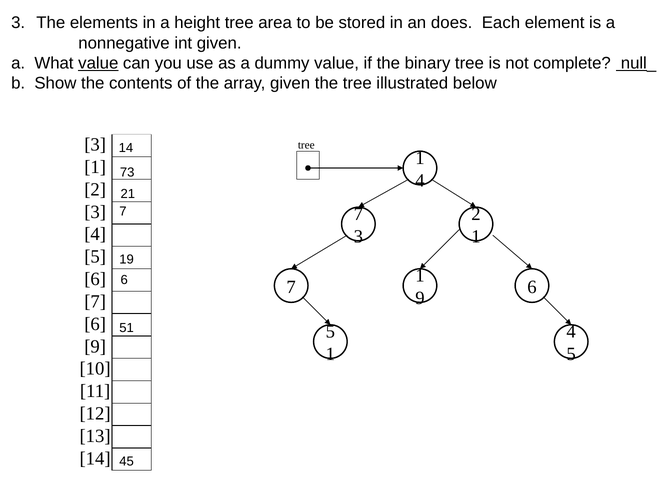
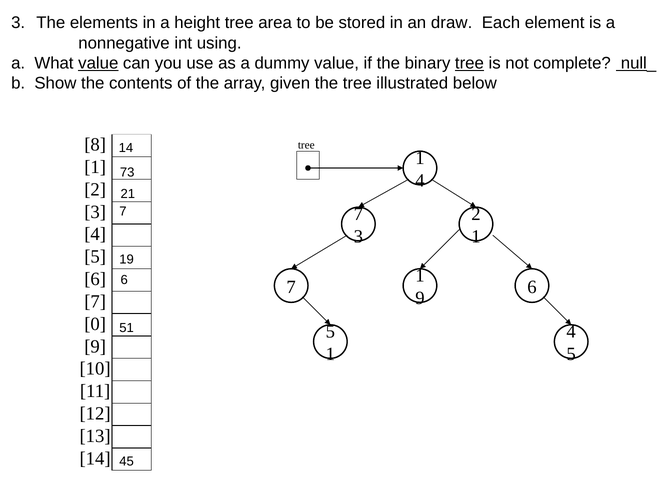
does: does -> draw
int given: given -> using
tree at (469, 63) underline: none -> present
3 at (95, 145): 3 -> 8
6 at (95, 324): 6 -> 0
